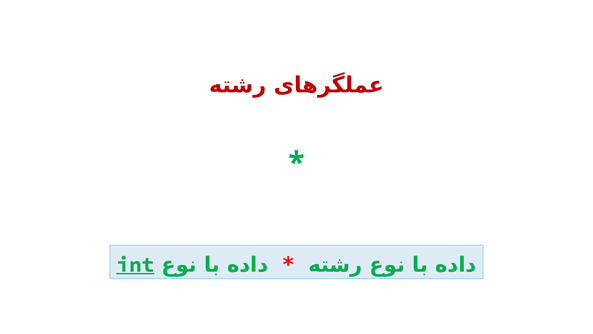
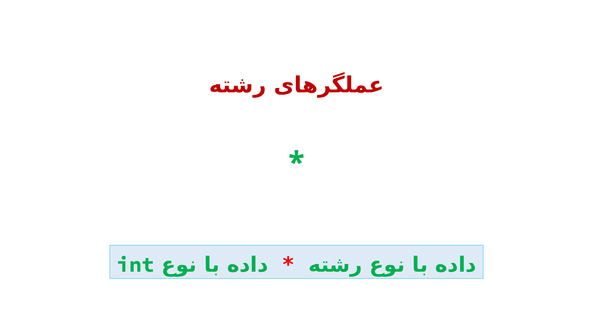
int underline: present -> none
